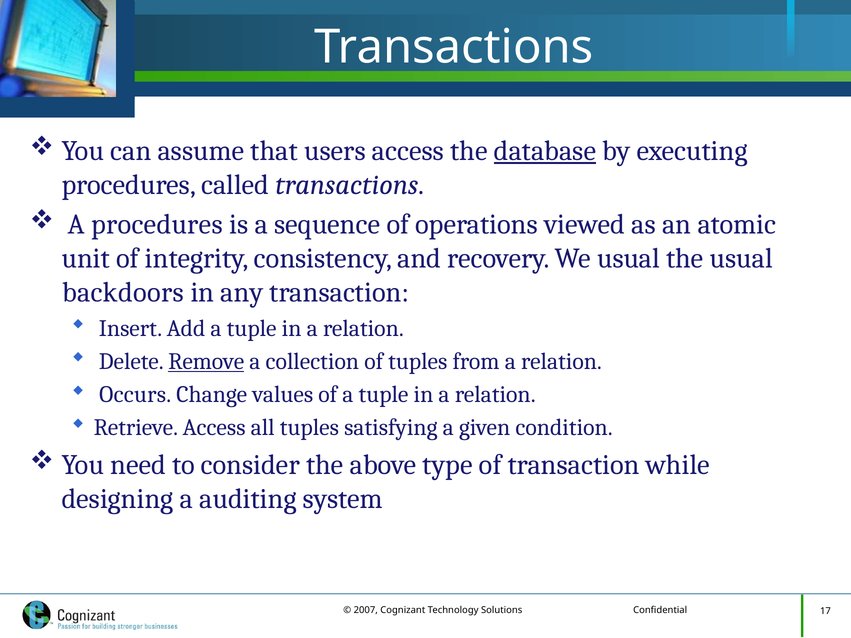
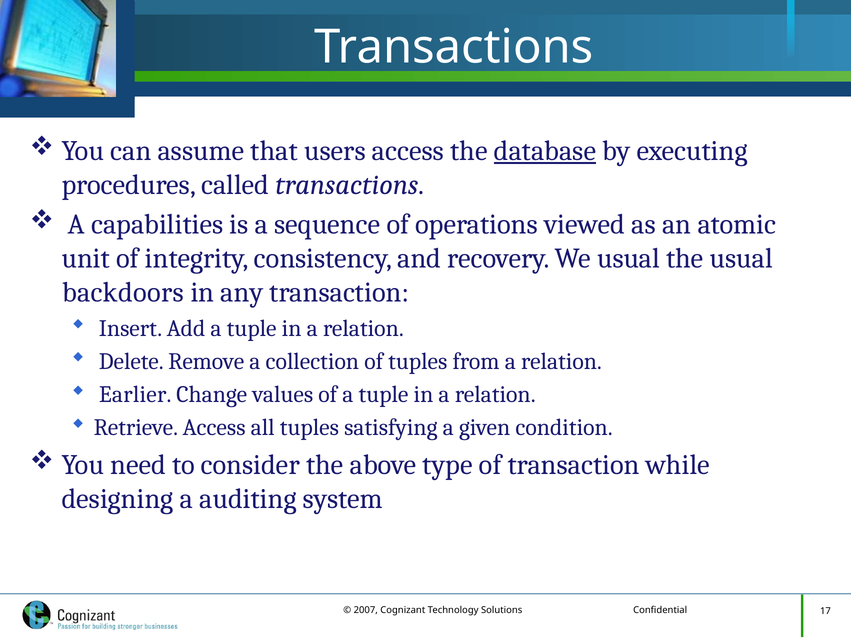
A procedures: procedures -> capabilities
Remove underline: present -> none
Occurs: Occurs -> Earlier
